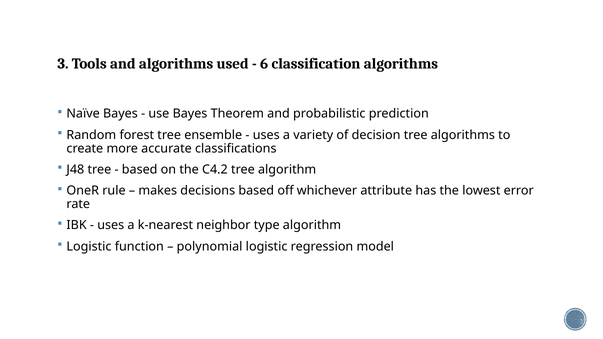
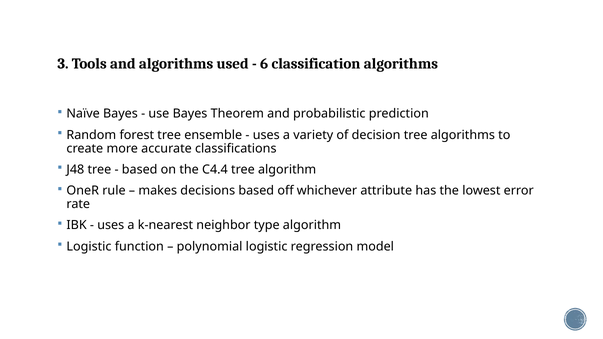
C4.2: C4.2 -> C4.4
